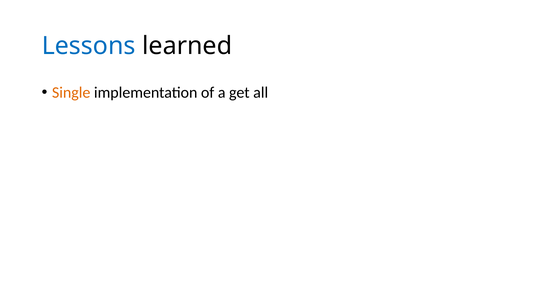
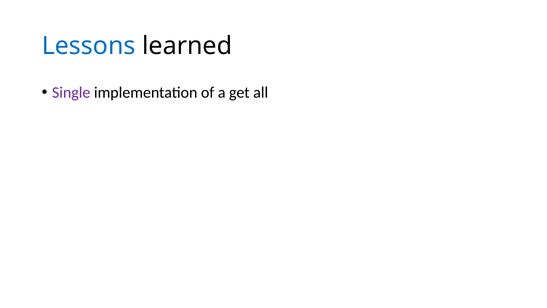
Single colour: orange -> purple
